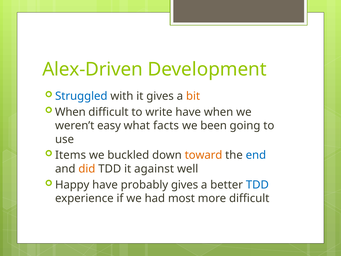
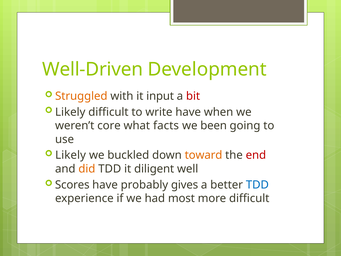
Alex-Driven: Alex-Driven -> Well-Driven
Struggled colour: blue -> orange
it gives: gives -> input
bit colour: orange -> red
When at (70, 112): When -> Likely
easy: easy -> core
Items at (71, 155): Items -> Likely
end colour: blue -> red
against: against -> diligent
Happy: Happy -> Scores
